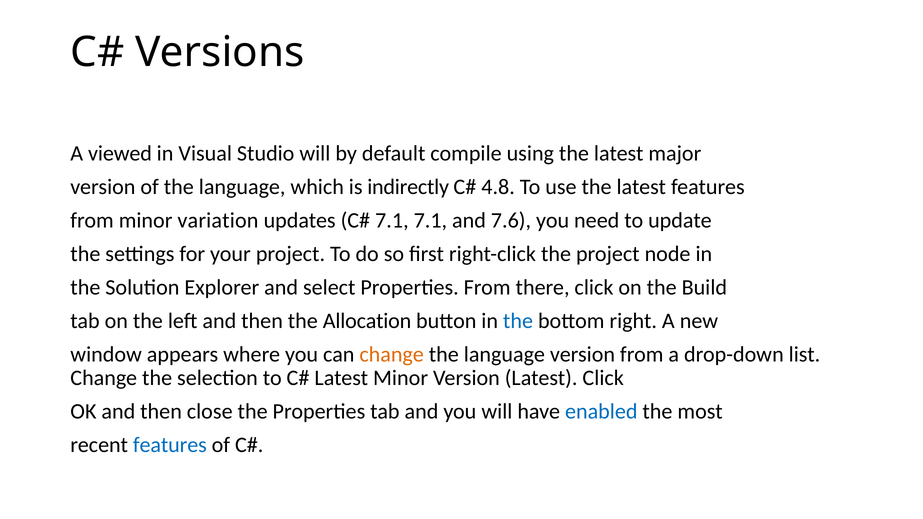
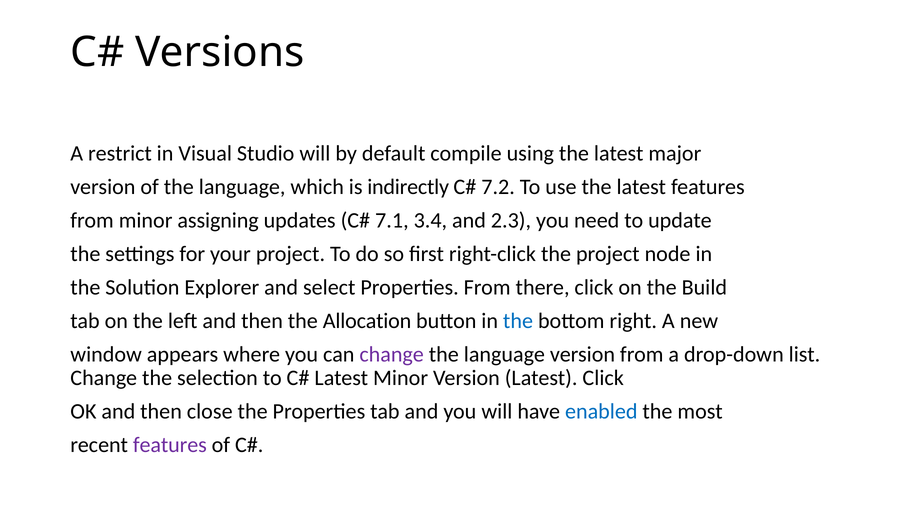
viewed: viewed -> restrict
4.8: 4.8 -> 7.2
variation: variation -> assigning
7.1 7.1: 7.1 -> 3.4
7.6: 7.6 -> 2.3
change at (392, 354) colour: orange -> purple
features at (170, 445) colour: blue -> purple
